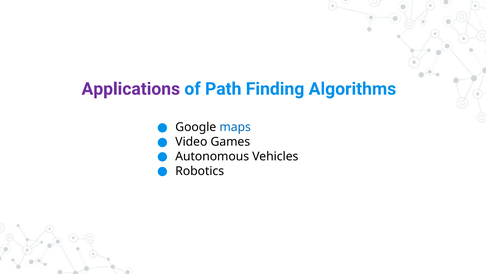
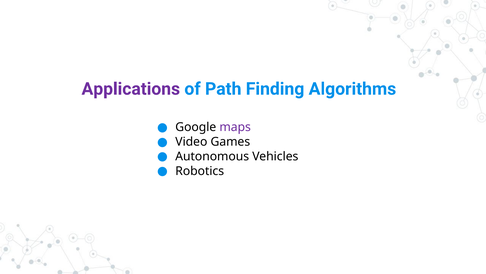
maps colour: blue -> purple
